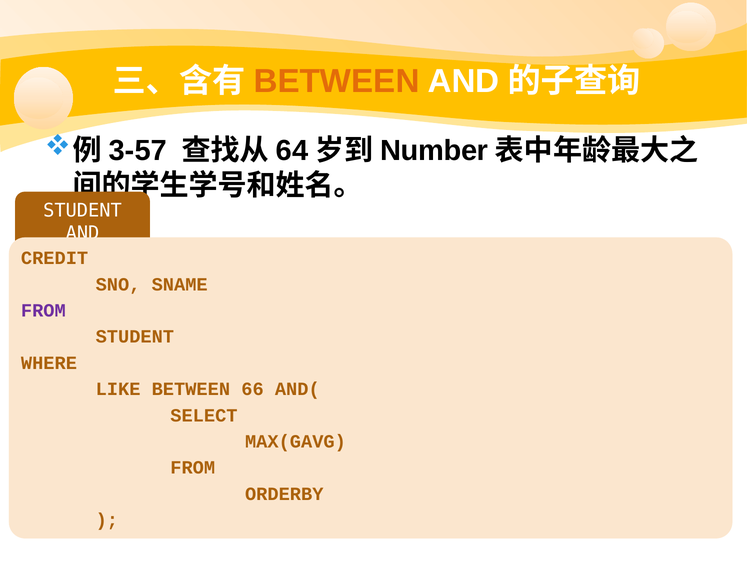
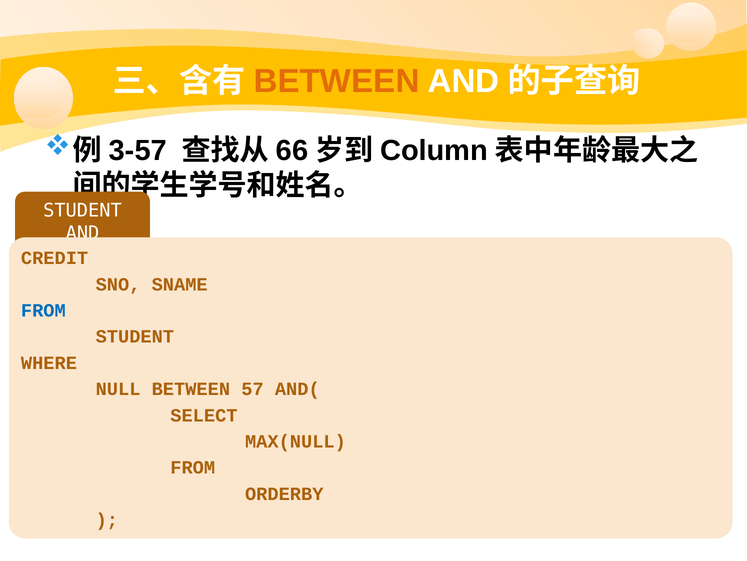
64: 64 -> 66
Number: Number -> Column
FROM at (43, 310) colour: purple -> blue
LIKE: LIKE -> NULL
66: 66 -> 57
MAX(GAVG: MAX(GAVG -> MAX(NULL
